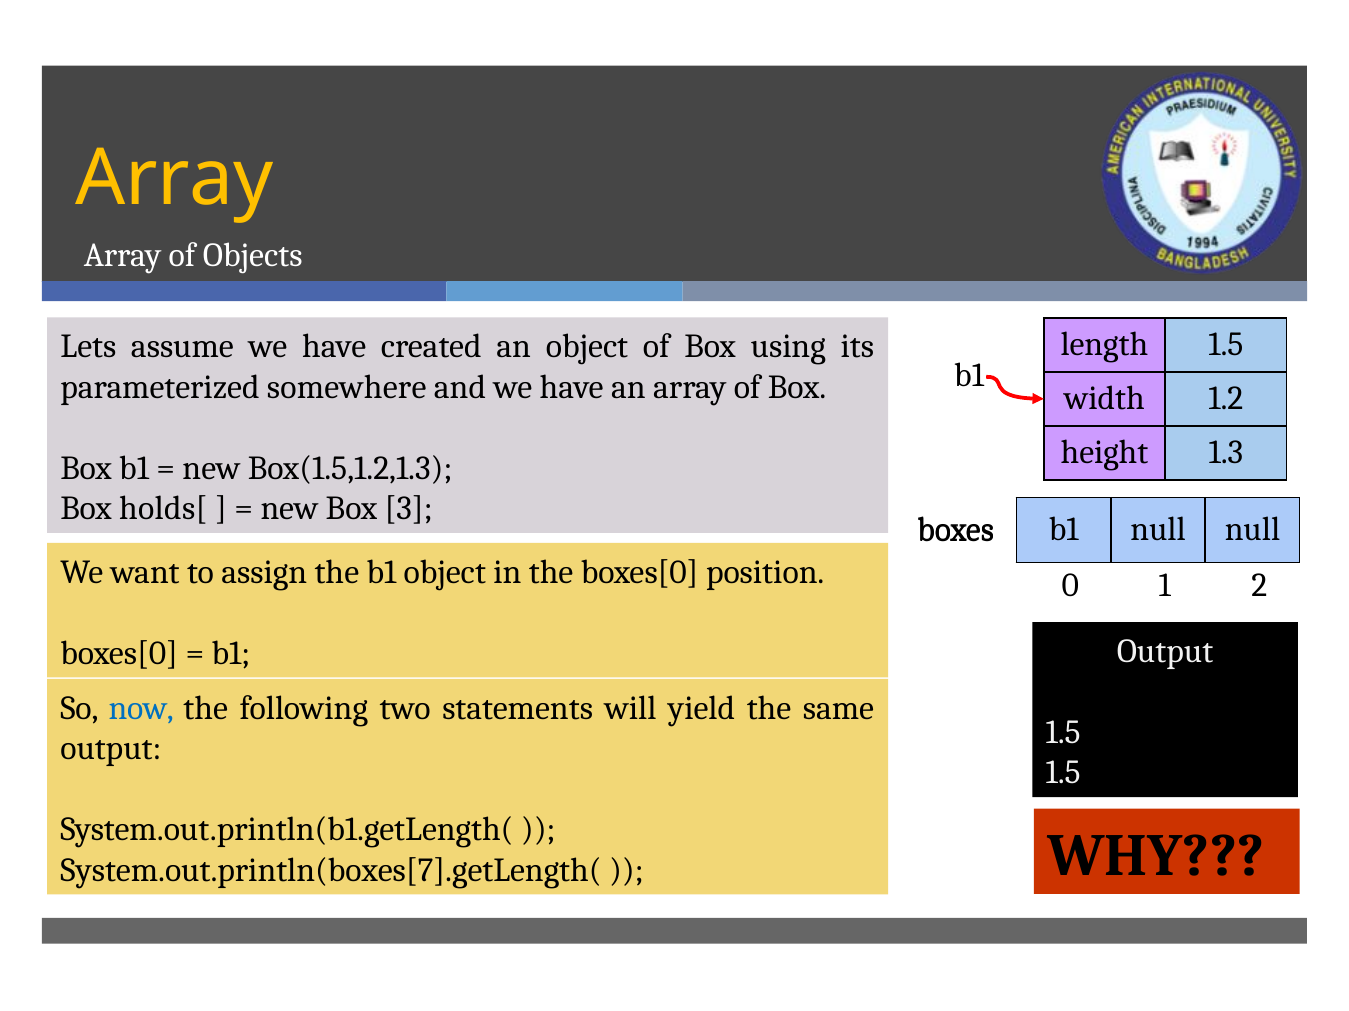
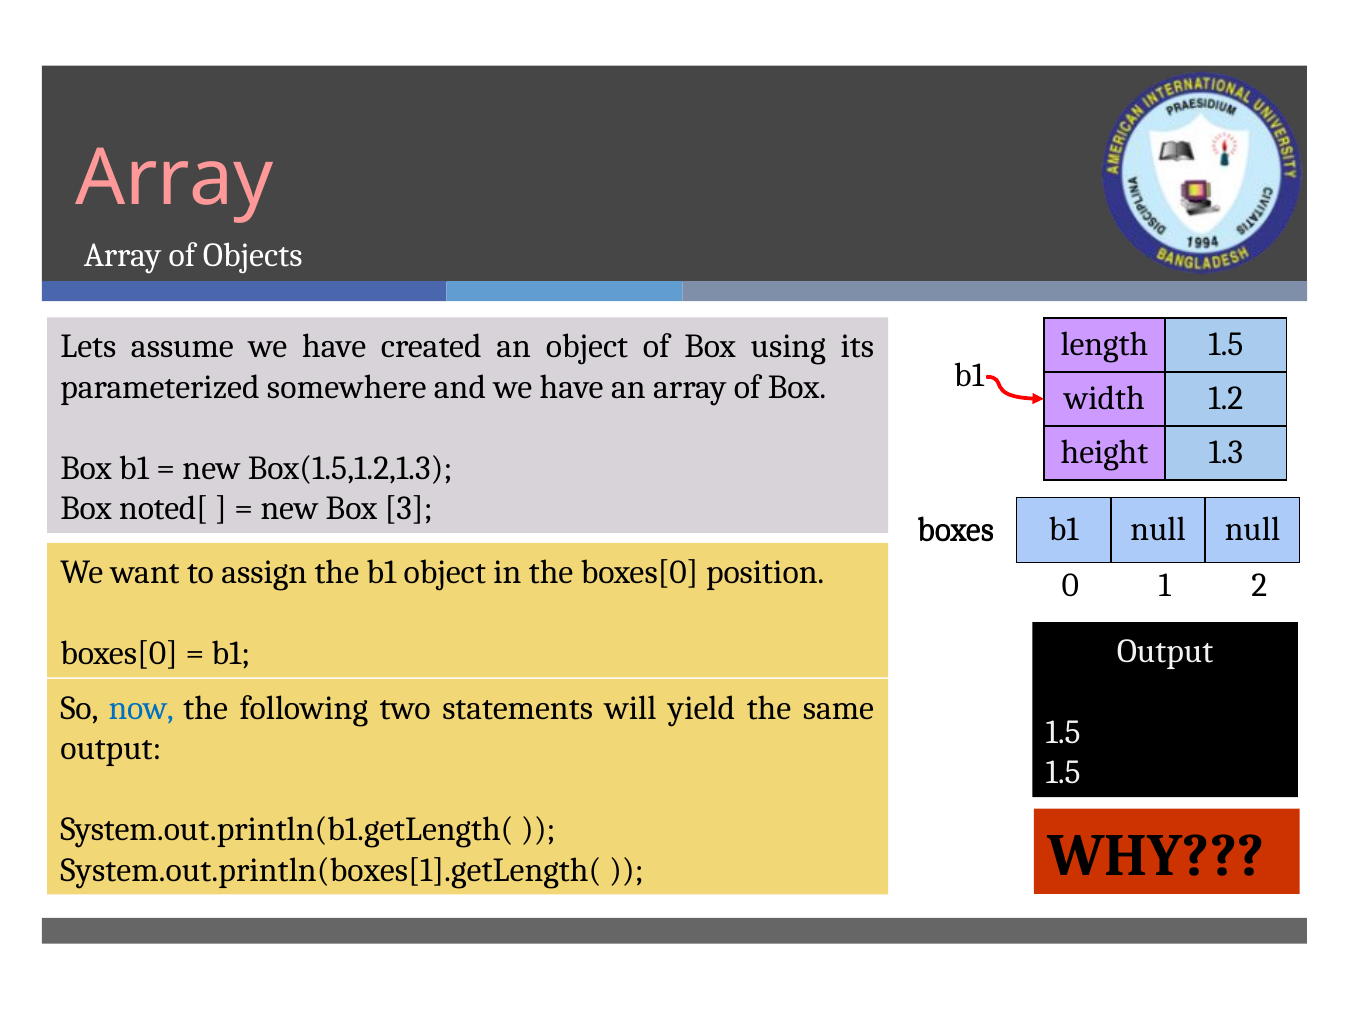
Array at (175, 178) colour: yellow -> pink
holds[: holds[ -> noted[
System.out.println(boxes[7].getLength(: System.out.println(boxes[7].getLength( -> System.out.println(boxes[1].getLength(
